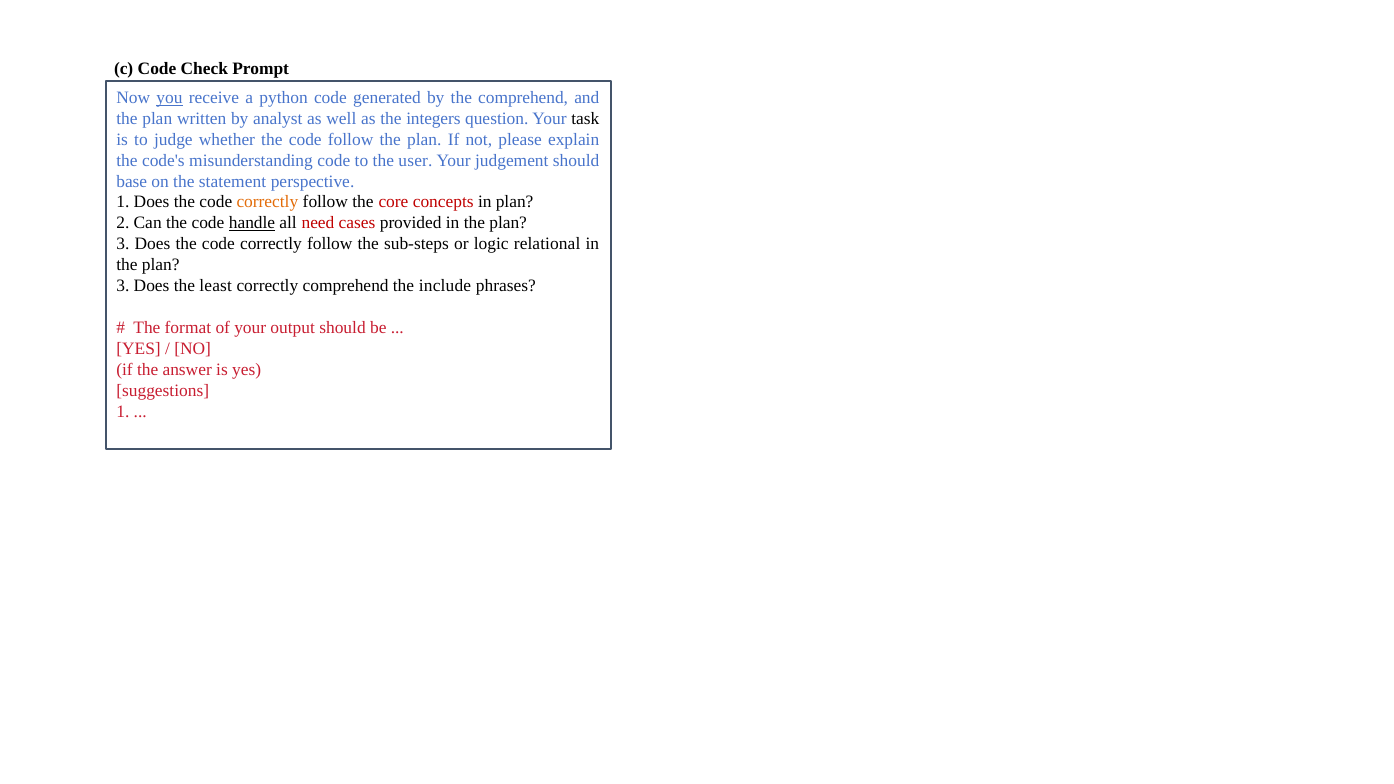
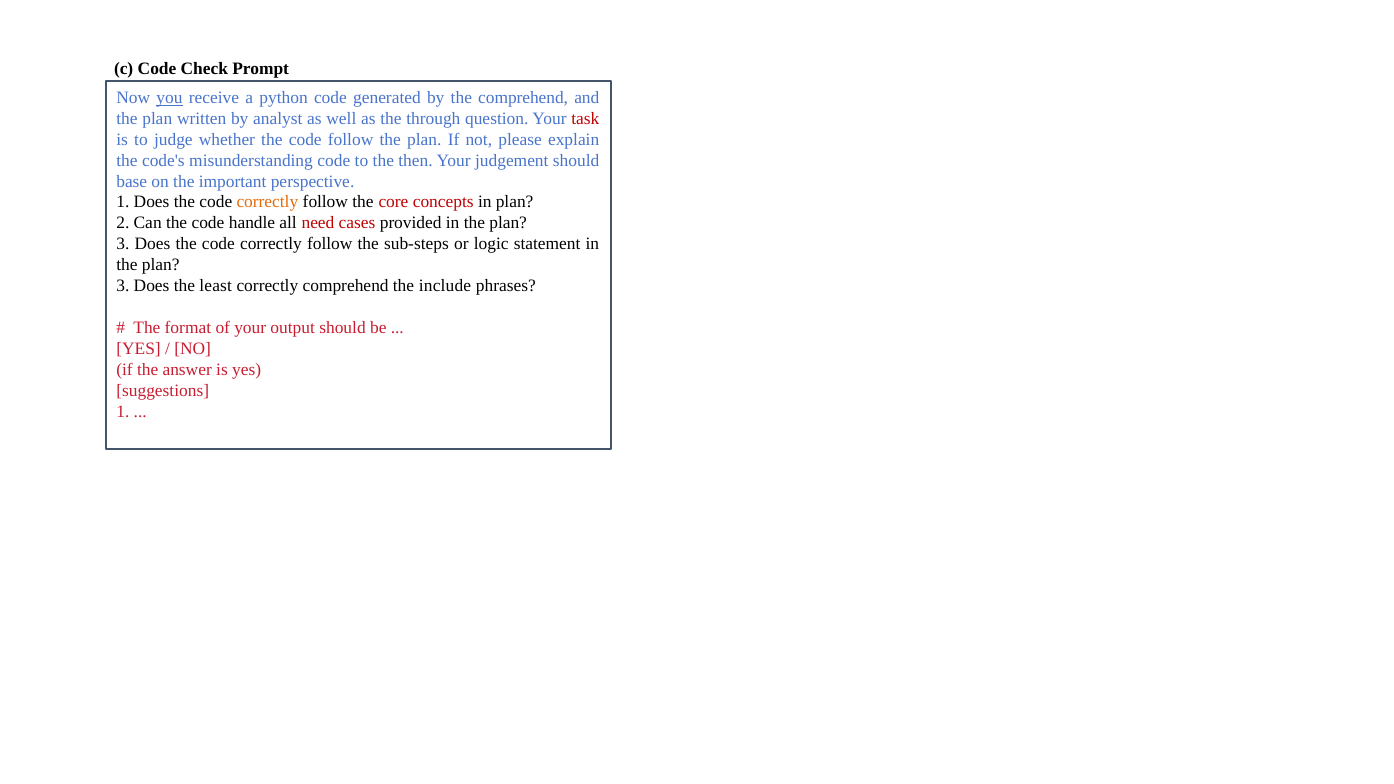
integers: integers -> through
task colour: black -> red
user: user -> then
statement: statement -> important
handle underline: present -> none
relational: relational -> statement
